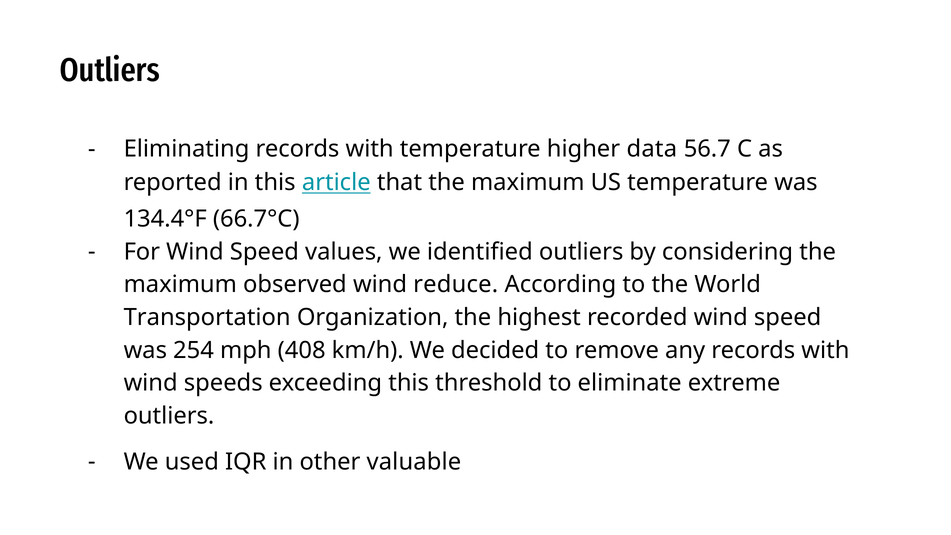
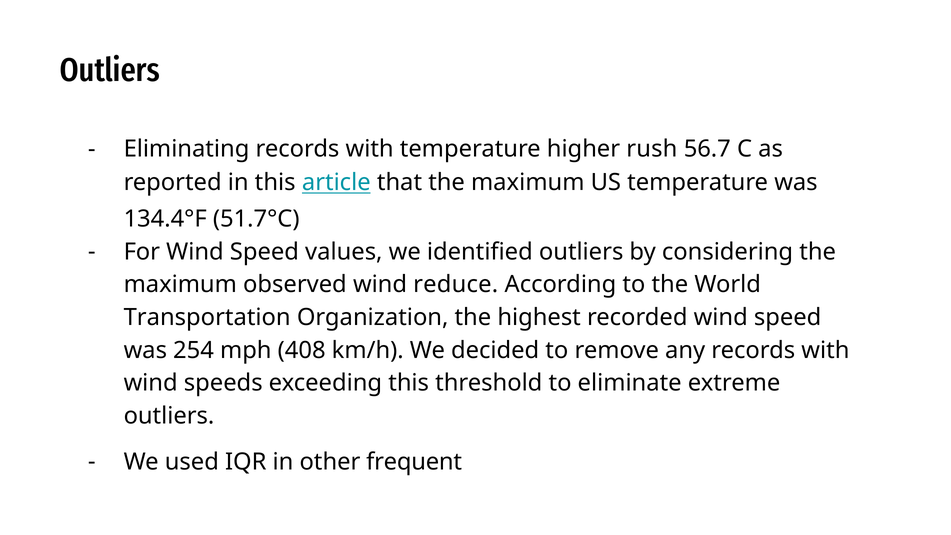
data: data -> rush
66.7°C: 66.7°C -> 51.7°C
valuable: valuable -> frequent
